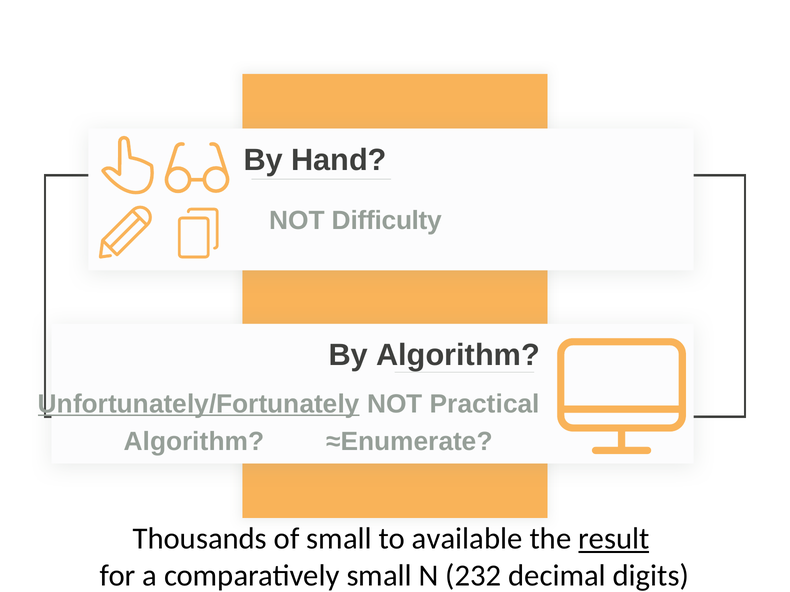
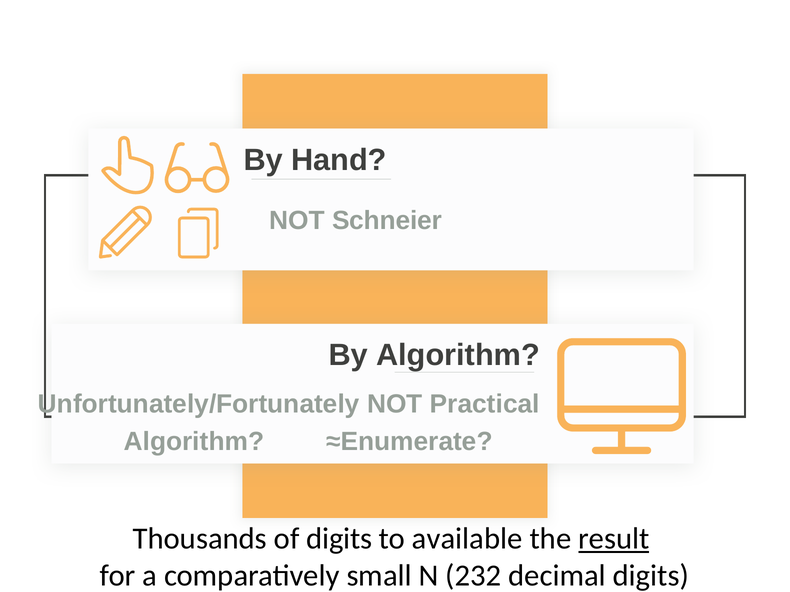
Difficulty: Difficulty -> Schneier
Unfortunately/Fortunately underline: present -> none
of small: small -> digits
